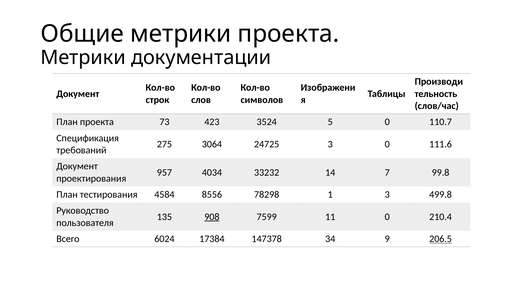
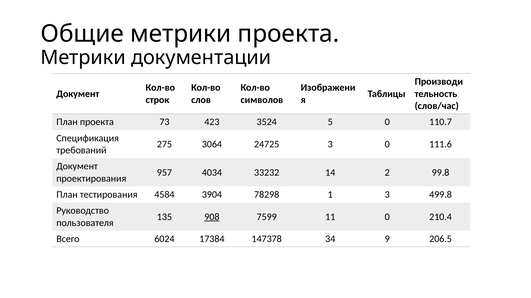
7: 7 -> 2
8556: 8556 -> 3904
206.5 underline: present -> none
